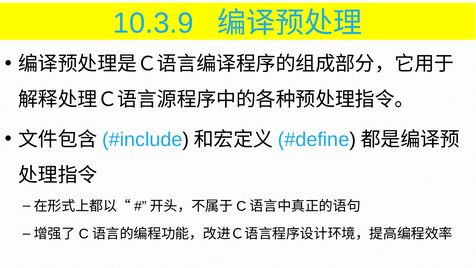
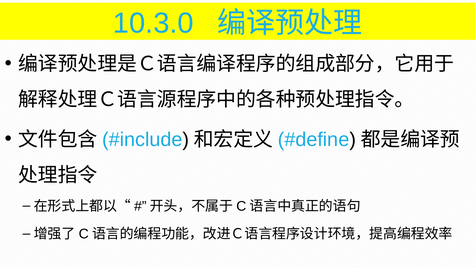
10.3.9: 10.3.9 -> 10.3.0
